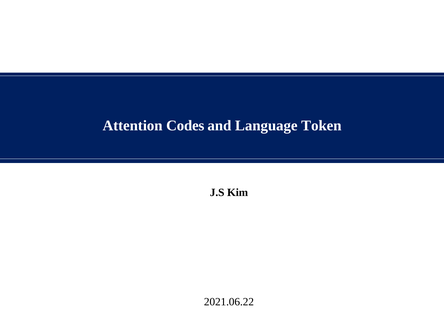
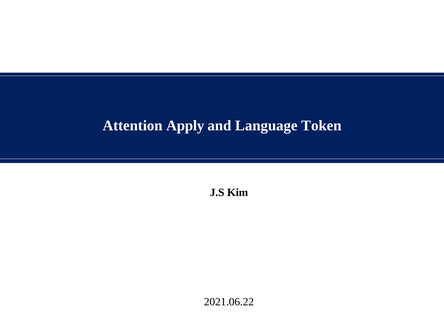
Codes: Codes -> Apply
